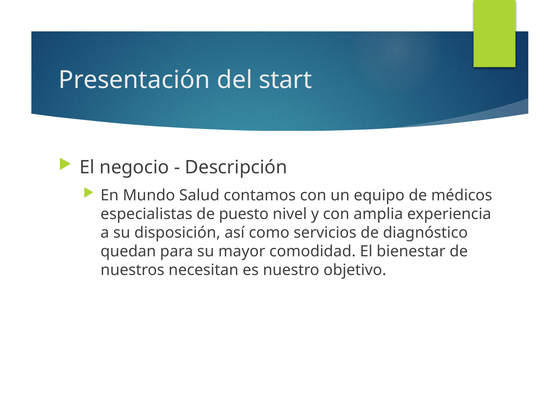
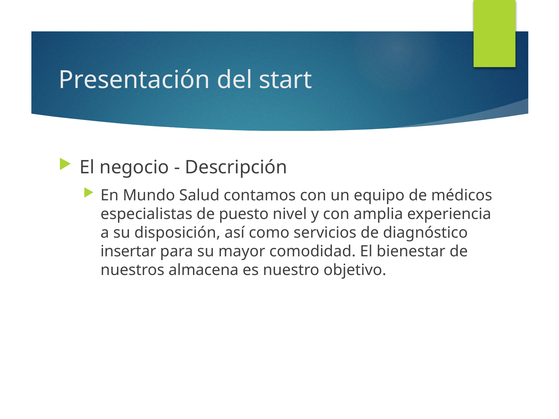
quedan: quedan -> insertar
necesitan: necesitan -> almacena
